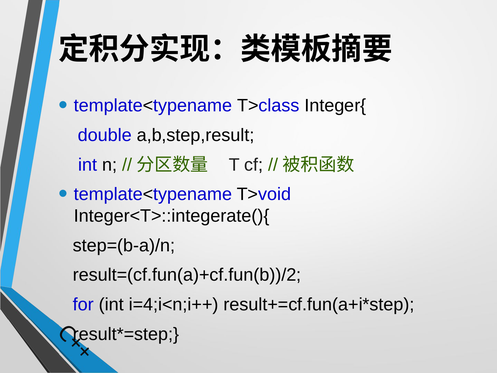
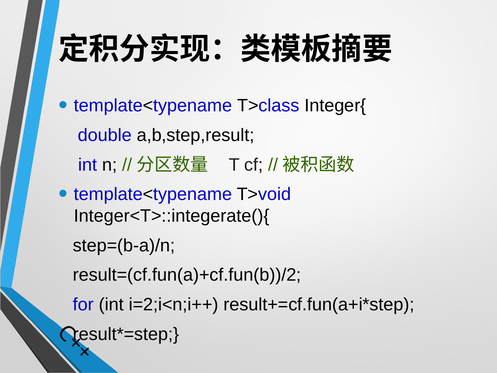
i=4;i<n;i++: i=4;i<n;i++ -> i=2;i<n;i++
